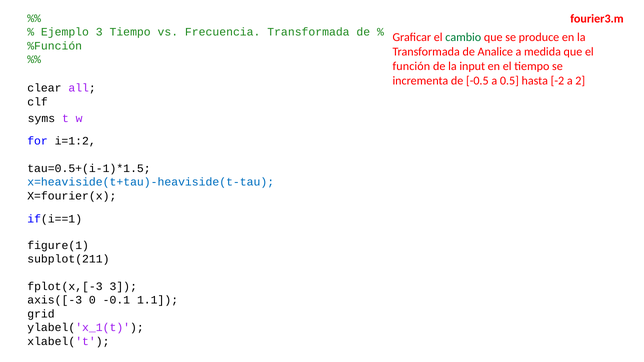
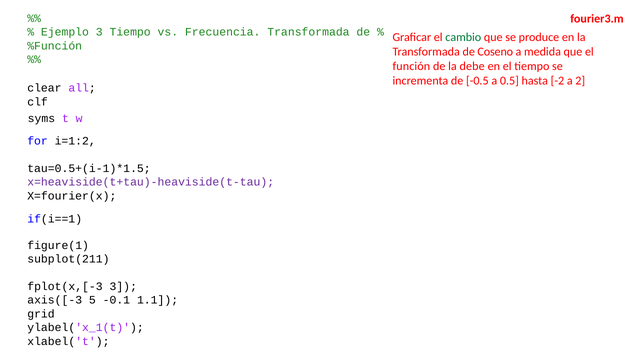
Analice: Analice -> Coseno
input: input -> debe
x=heaviside(t+tau)-heaviside(t-tau colour: blue -> purple
0: 0 -> 5
